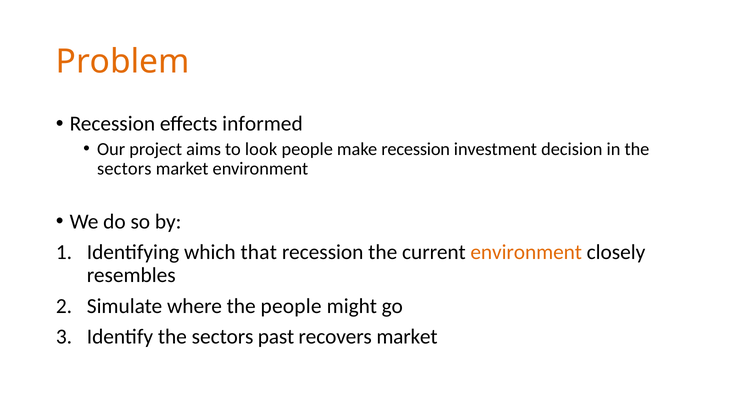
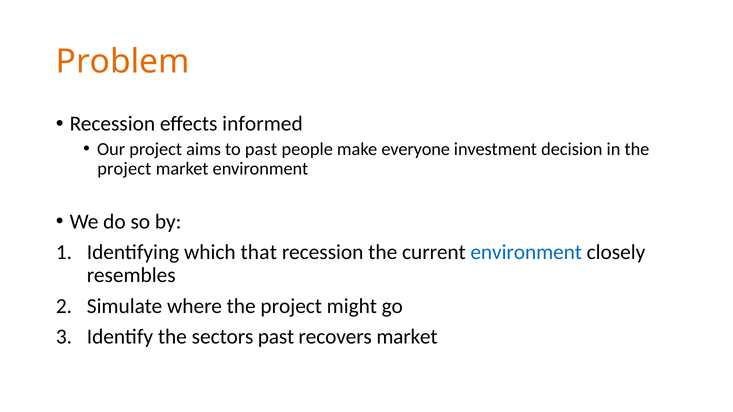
to look: look -> past
make recession: recession -> everyone
sectors at (124, 169): sectors -> project
environment at (526, 252) colour: orange -> blue
where the people: people -> project
